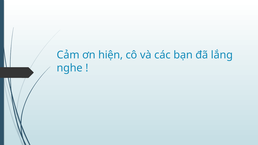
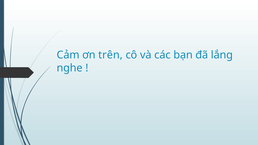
hiện: hiện -> trên
